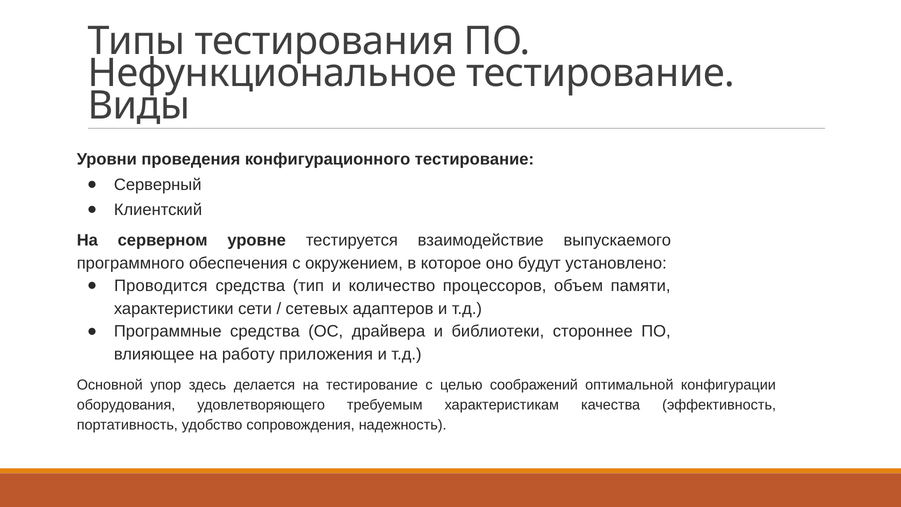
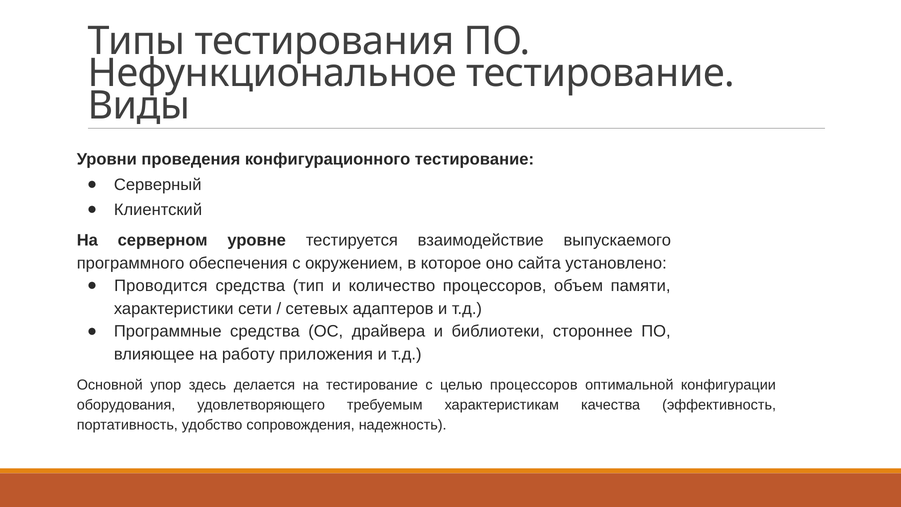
будут: будут -> сайта
целью соображений: соображений -> процессоров
